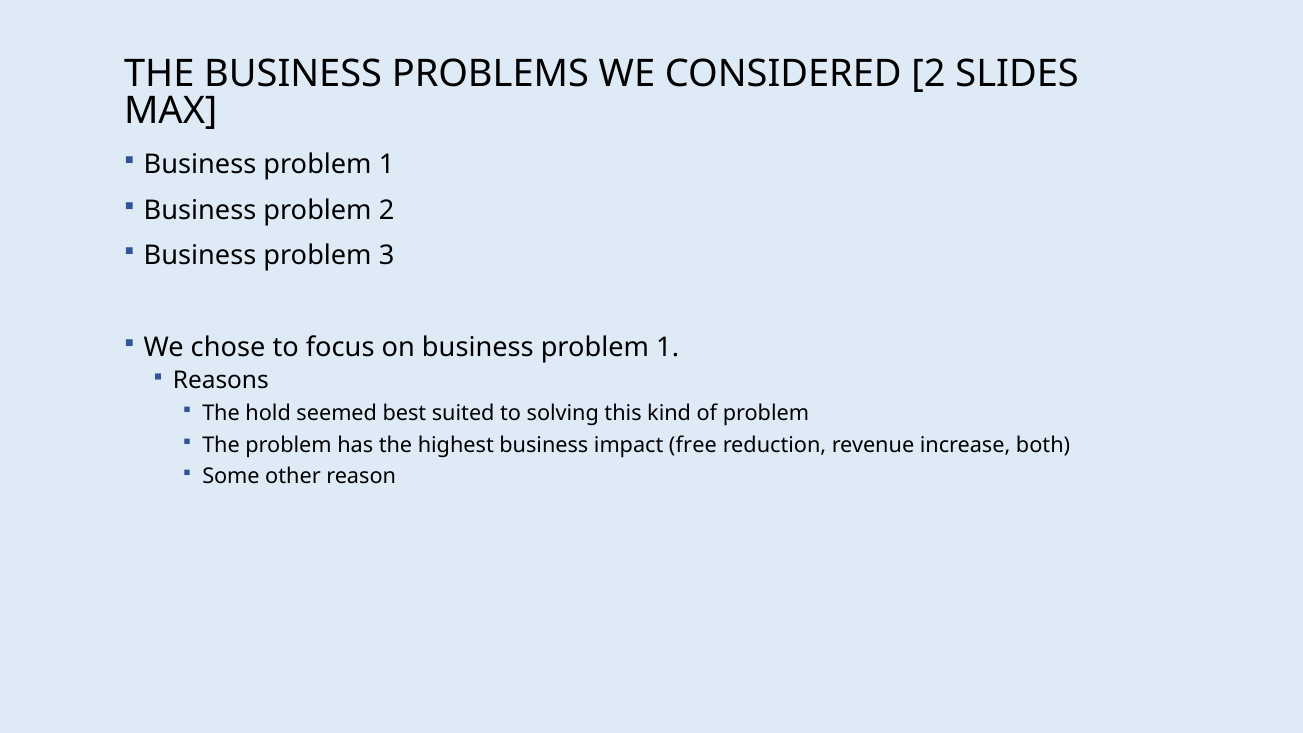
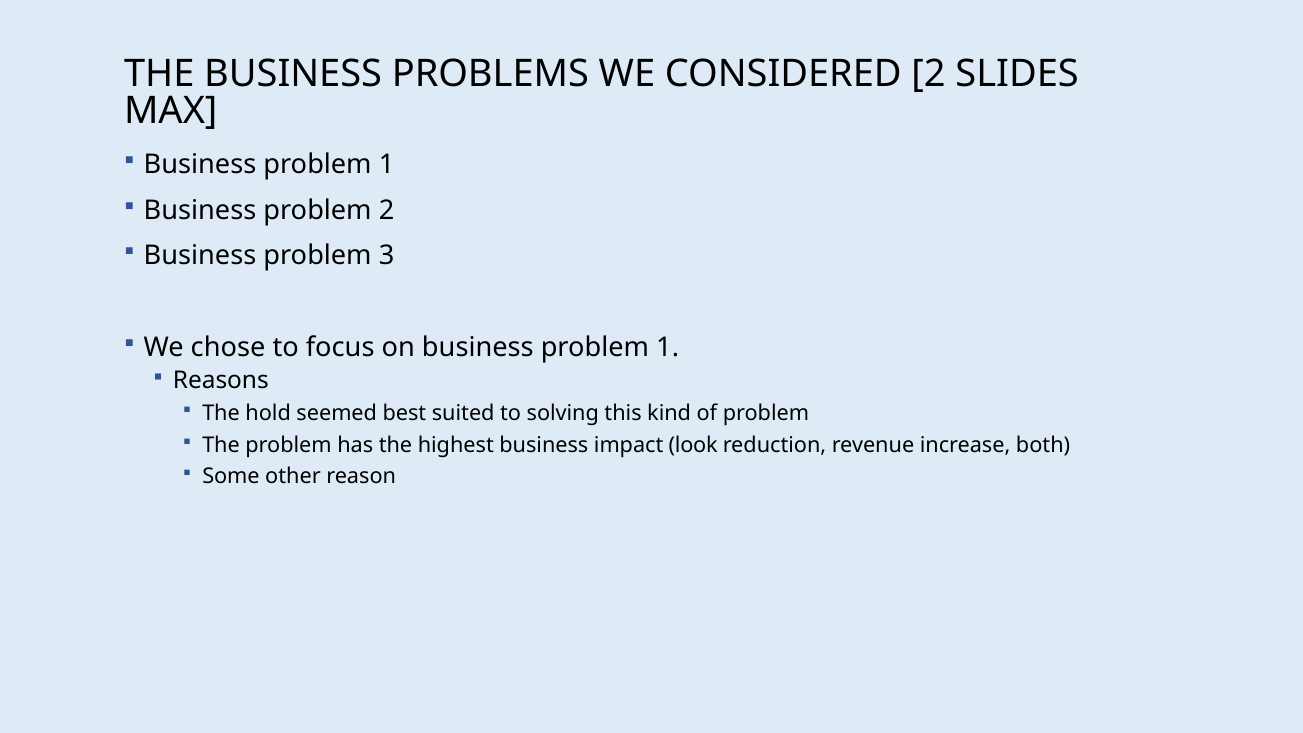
free: free -> look
